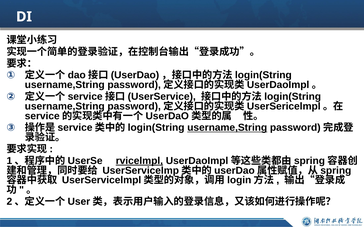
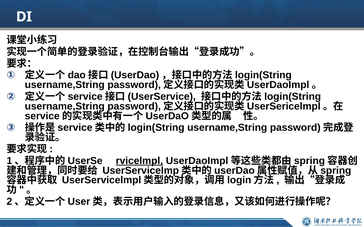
username,String at (227, 128) underline: present -> none
